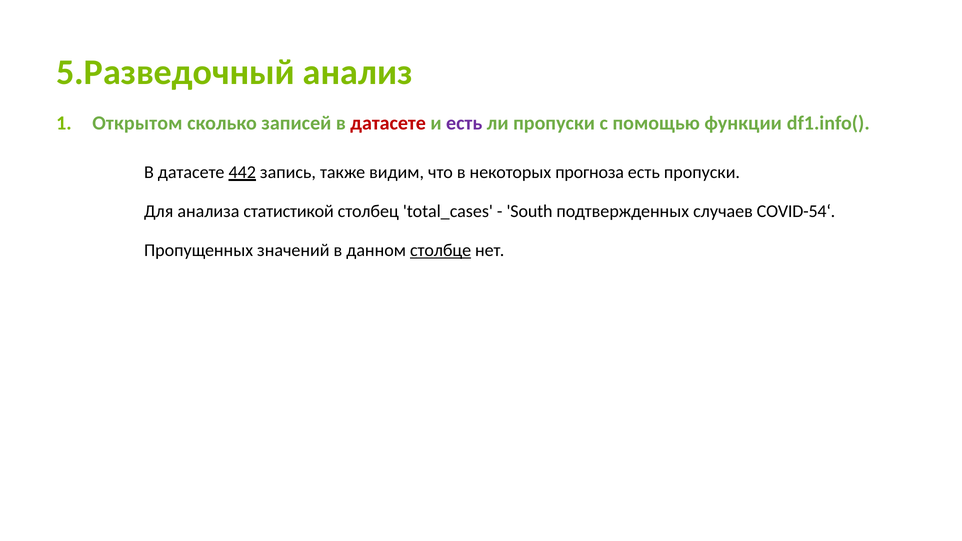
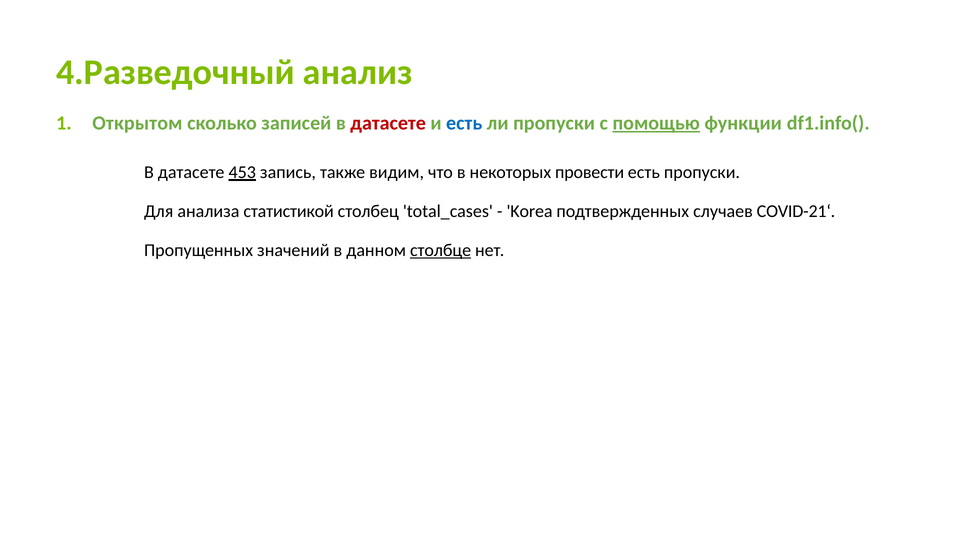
5.Разведочный: 5.Разведочный -> 4.Разведочный
есть at (464, 123) colour: purple -> blue
помощью underline: none -> present
442: 442 -> 453
прогноза: прогноза -> провести
South: South -> Korea
COVID-54‘: COVID-54‘ -> COVID-21‘
